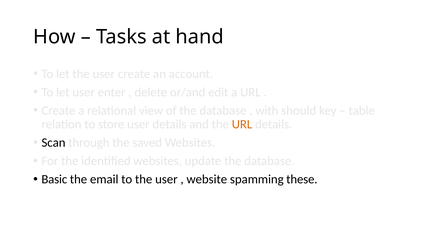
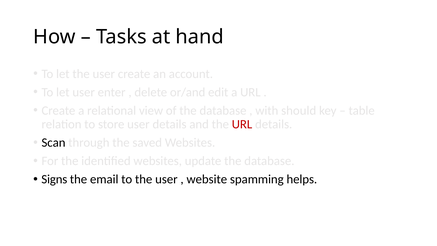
URL at (242, 124) colour: orange -> red
Basic: Basic -> Signs
these: these -> helps
